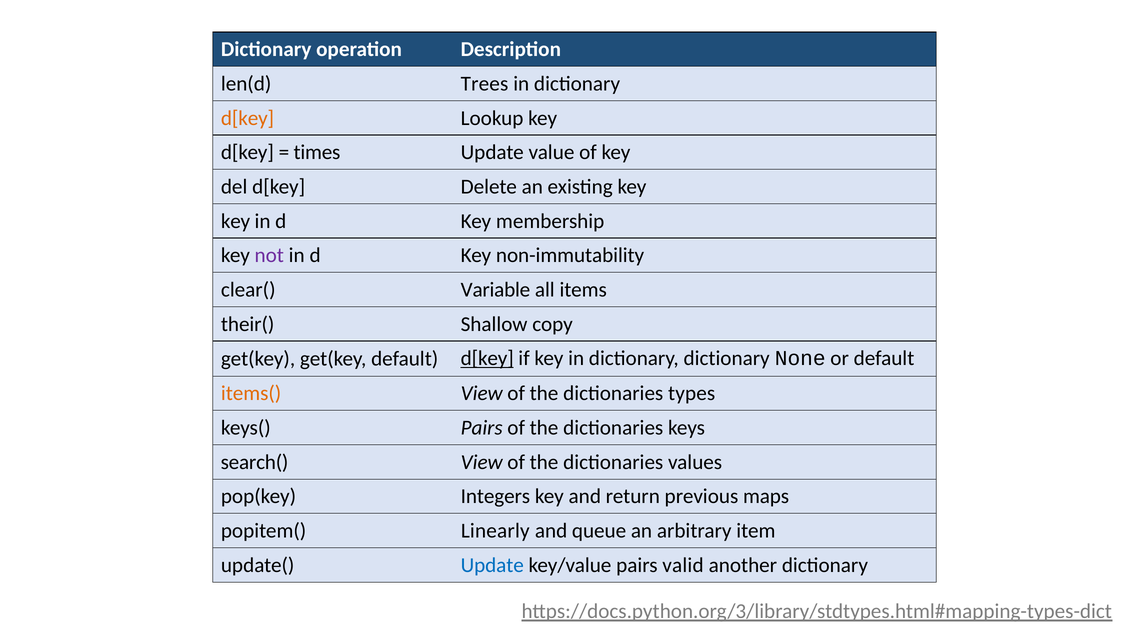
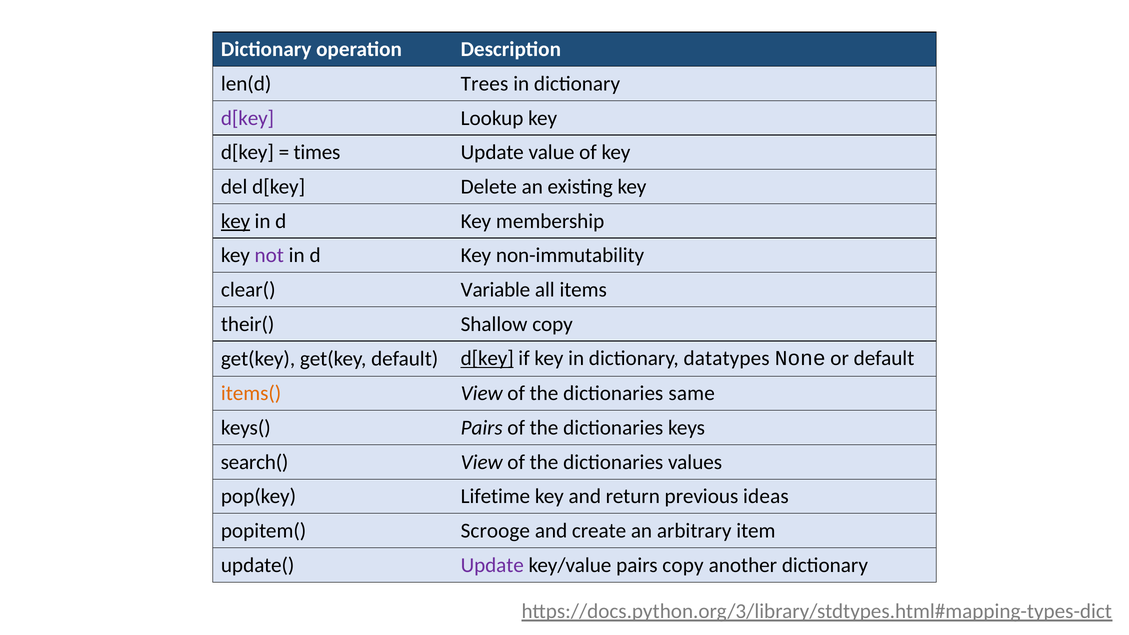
d[key at (248, 118) colour: orange -> purple
key at (236, 221) underline: none -> present
dictionary dictionary: dictionary -> datatypes
types: types -> same
Integers: Integers -> Lifetime
maps: maps -> ideas
Linearly: Linearly -> Scrooge
queue: queue -> create
Update at (492, 565) colour: blue -> purple
pairs valid: valid -> copy
